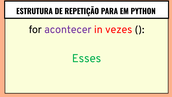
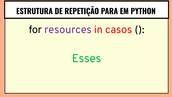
acontecer: acontecer -> resources
vezes: vezes -> casos
